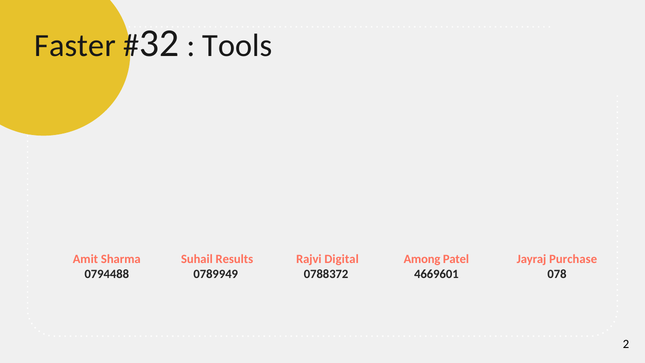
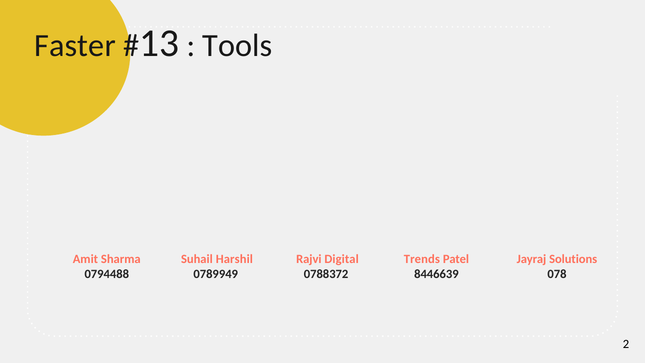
32: 32 -> 13
Results: Results -> Harshil
Purchase: Purchase -> Solutions
Among: Among -> Trends
4669601: 4669601 -> 8446639
